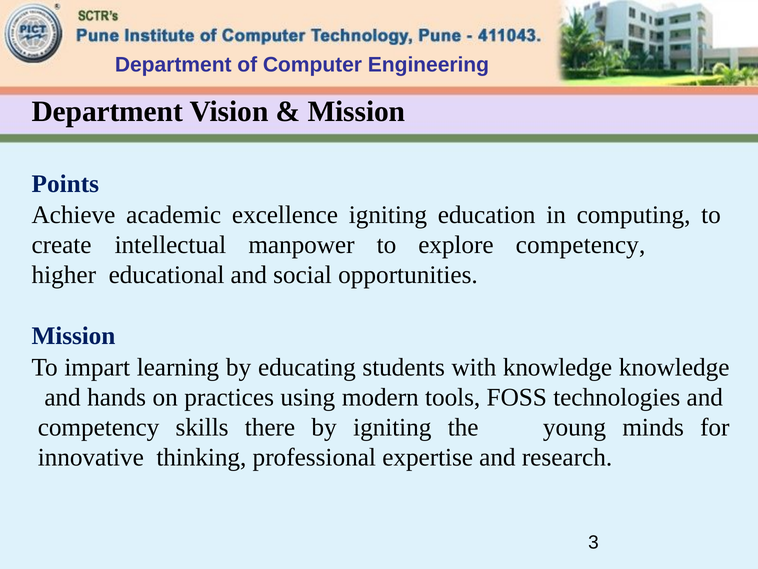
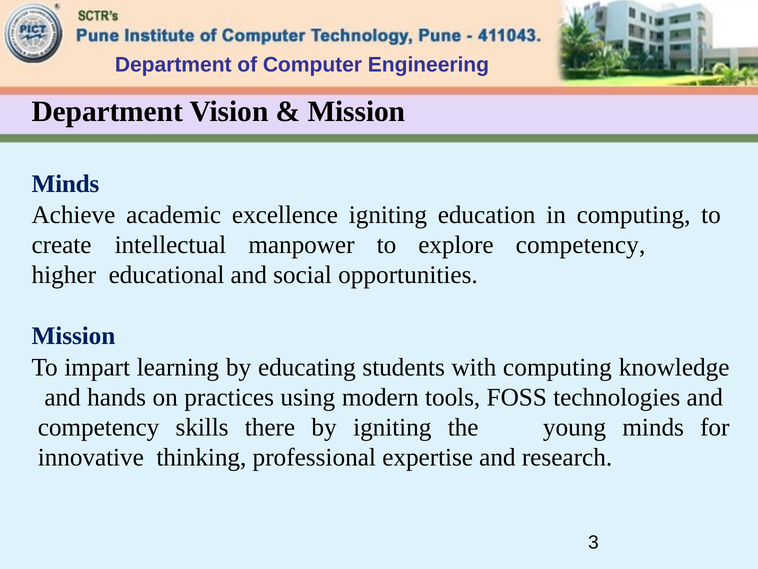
Points at (65, 184): Points -> Minds
with knowledge: knowledge -> computing
